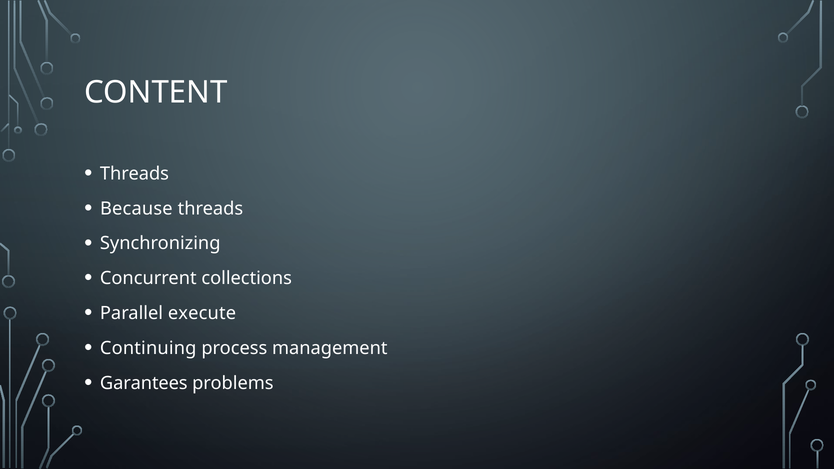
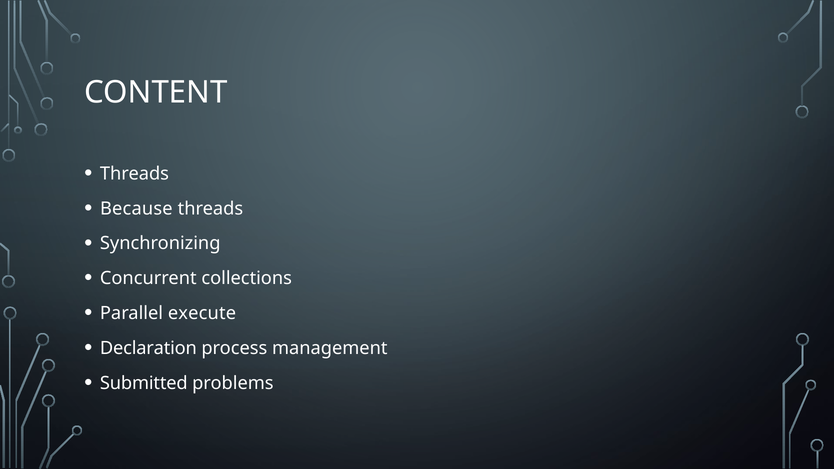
Continuing: Continuing -> Declaration
Garantees: Garantees -> Submitted
